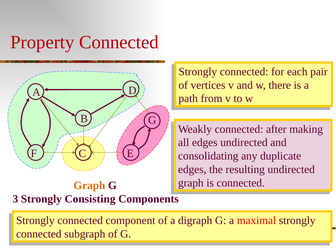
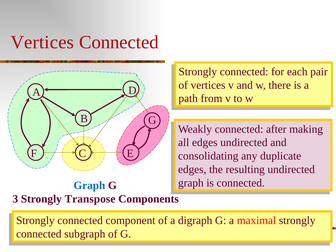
Property at (42, 42): Property -> Vertices
Graph at (89, 185) colour: orange -> blue
Consisting: Consisting -> Transpose
